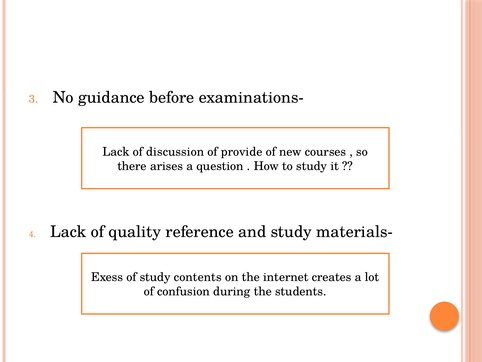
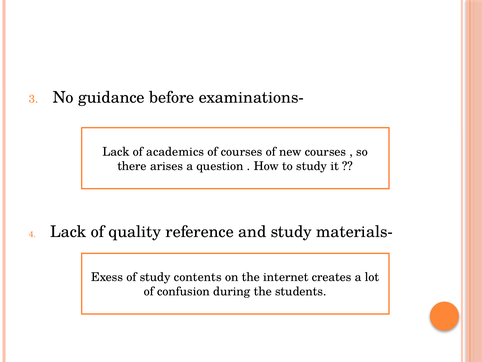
discussion: discussion -> academics
of provide: provide -> courses
